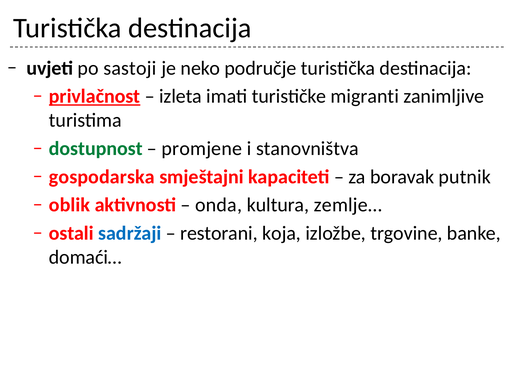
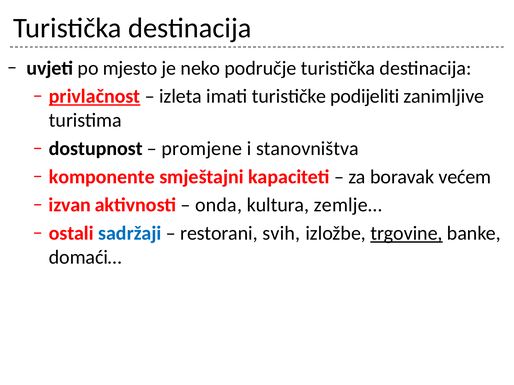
sastoji: sastoji -> mjesto
migranti: migranti -> podijeliti
dostupnost colour: green -> black
gospodarska: gospodarska -> komponente
putnik: putnik -> većem
oblik: oblik -> izvan
koja: koja -> svih
trgovine underline: none -> present
